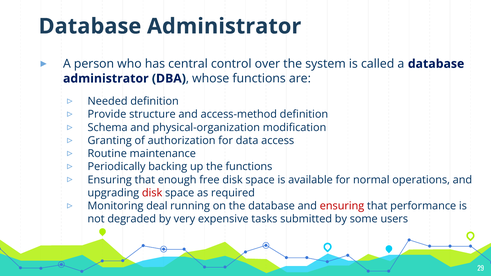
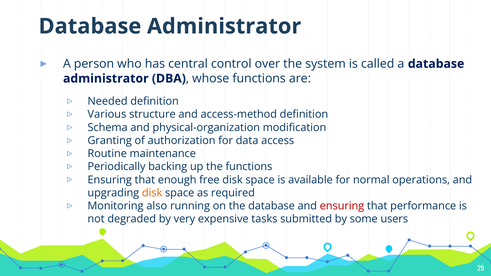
Provide: Provide -> Various
disk at (152, 193) colour: red -> orange
deal: deal -> also
